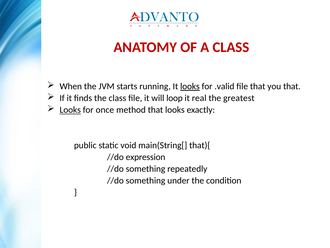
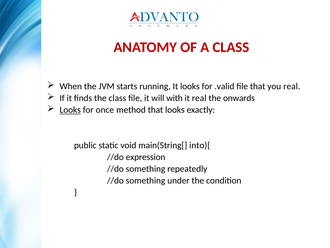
looks at (190, 86) underline: present -> none
you that: that -> real
loop: loop -> with
greatest: greatest -> onwards
that){: that){ -> into){
